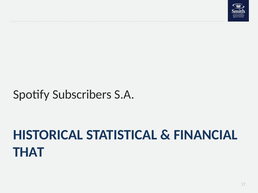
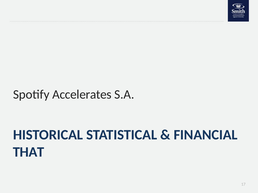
Subscribers: Subscribers -> Accelerates
